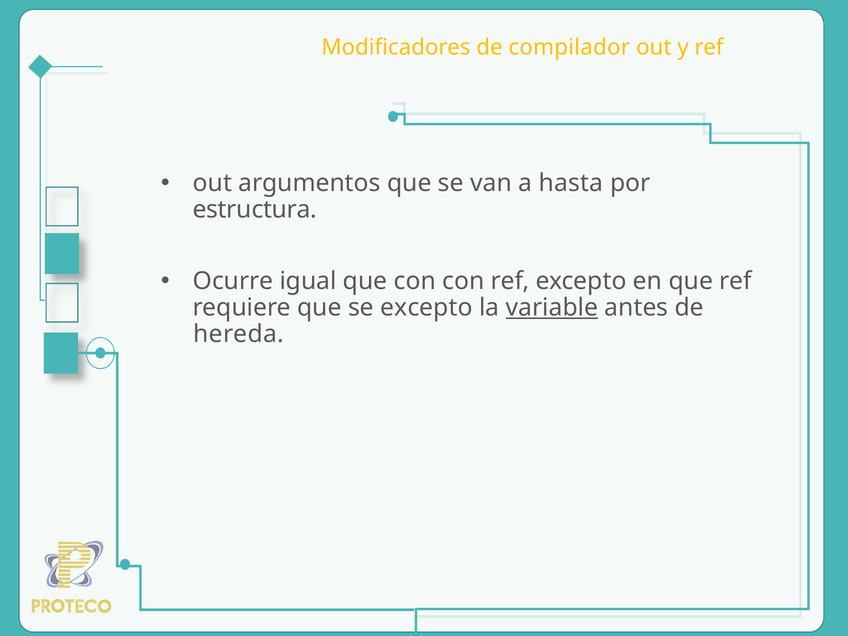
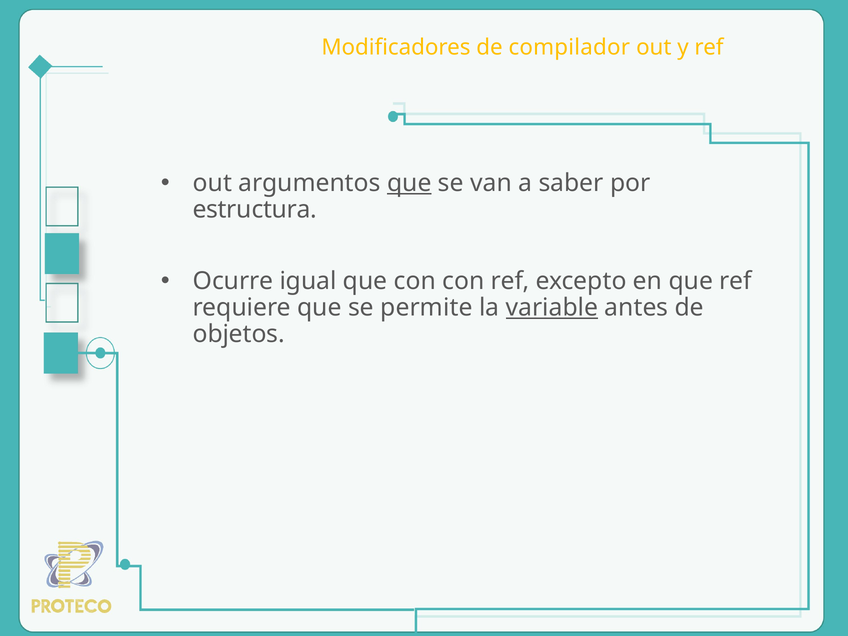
que at (409, 183) underline: none -> present
hasta: hasta -> saber
se excepto: excepto -> permite
hereda: hereda -> objetos
